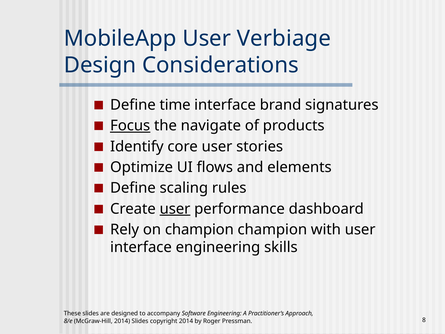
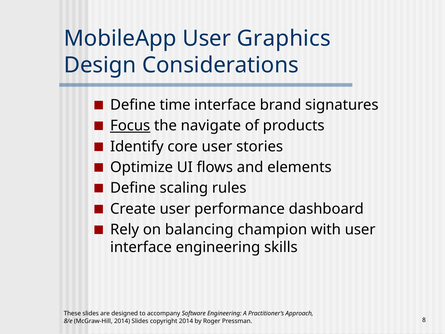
Verbiage: Verbiage -> Graphics
user at (175, 209) underline: present -> none
on champion: champion -> balancing
